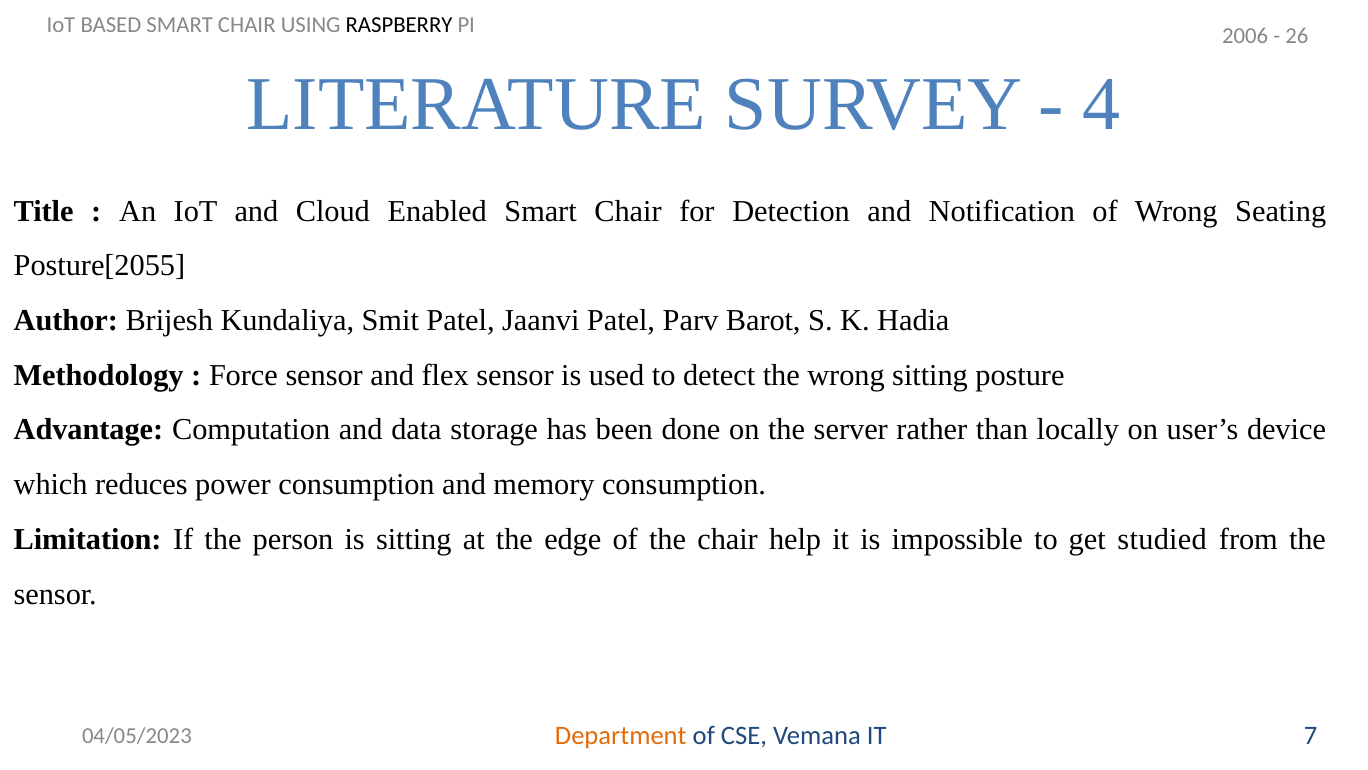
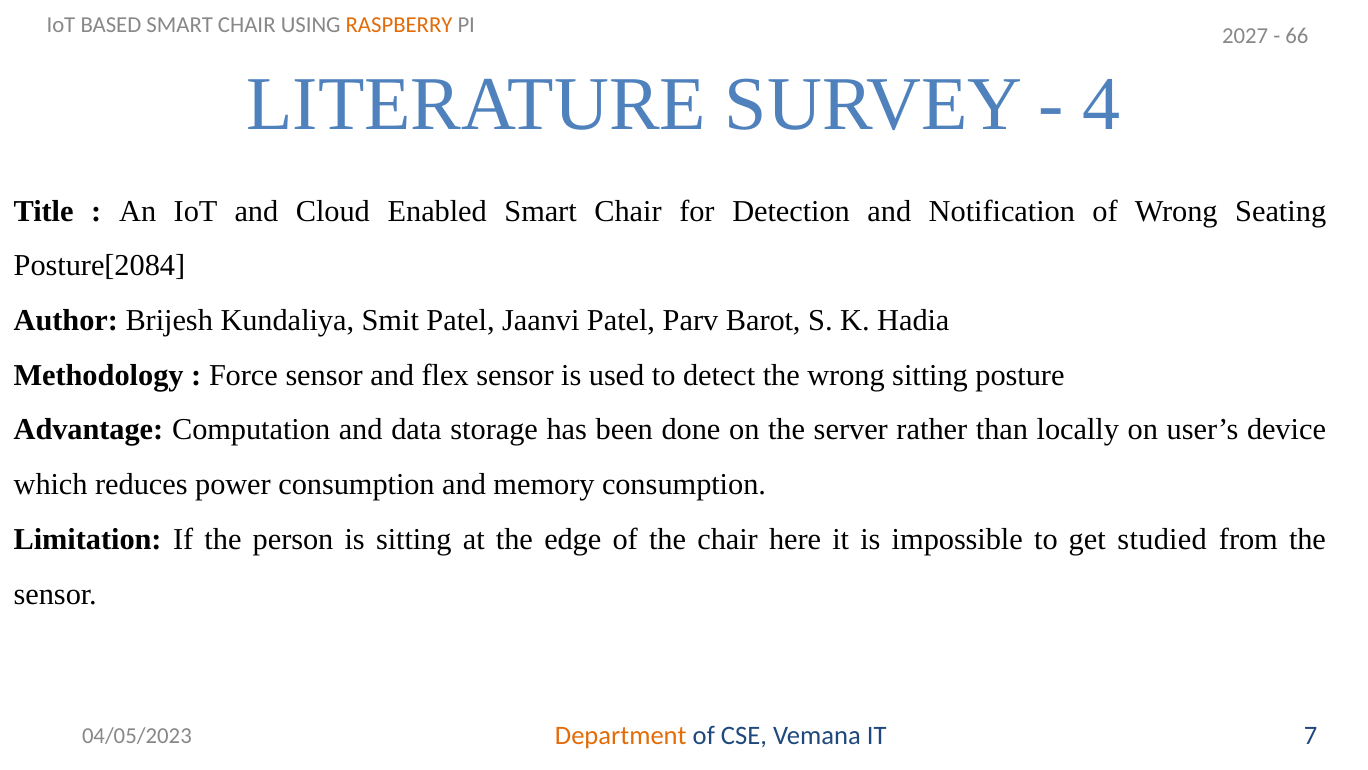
RASPBERRY colour: black -> orange
2006: 2006 -> 2027
26: 26 -> 66
Posture[2055: Posture[2055 -> Posture[2084
help: help -> here
